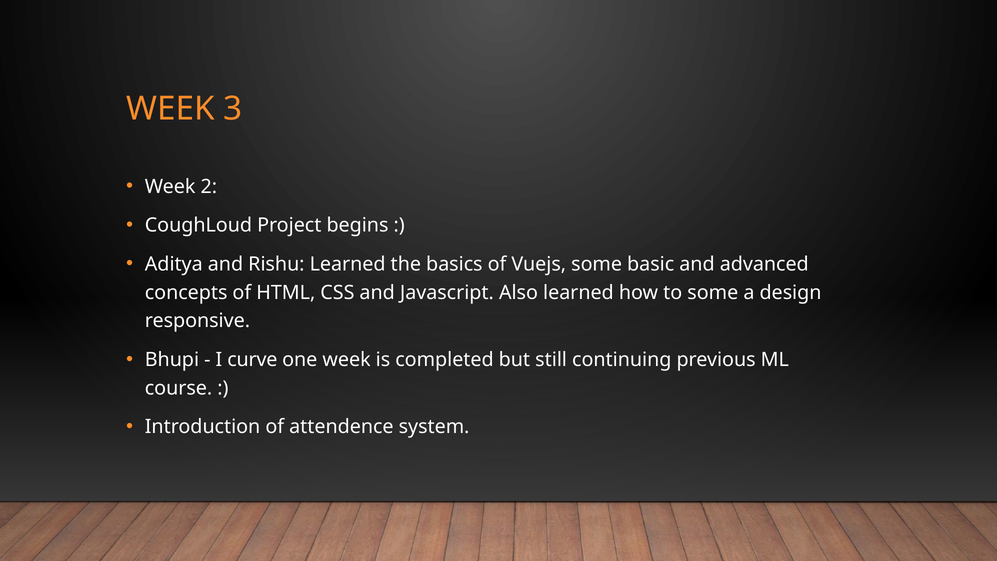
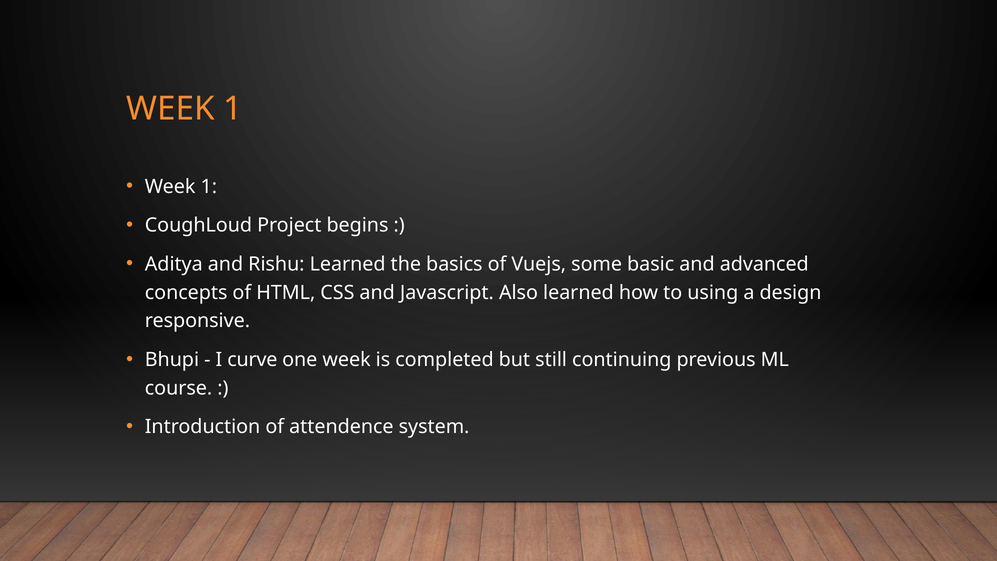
3 at (233, 108): 3 -> 1
2 at (209, 186): 2 -> 1
to some: some -> using
